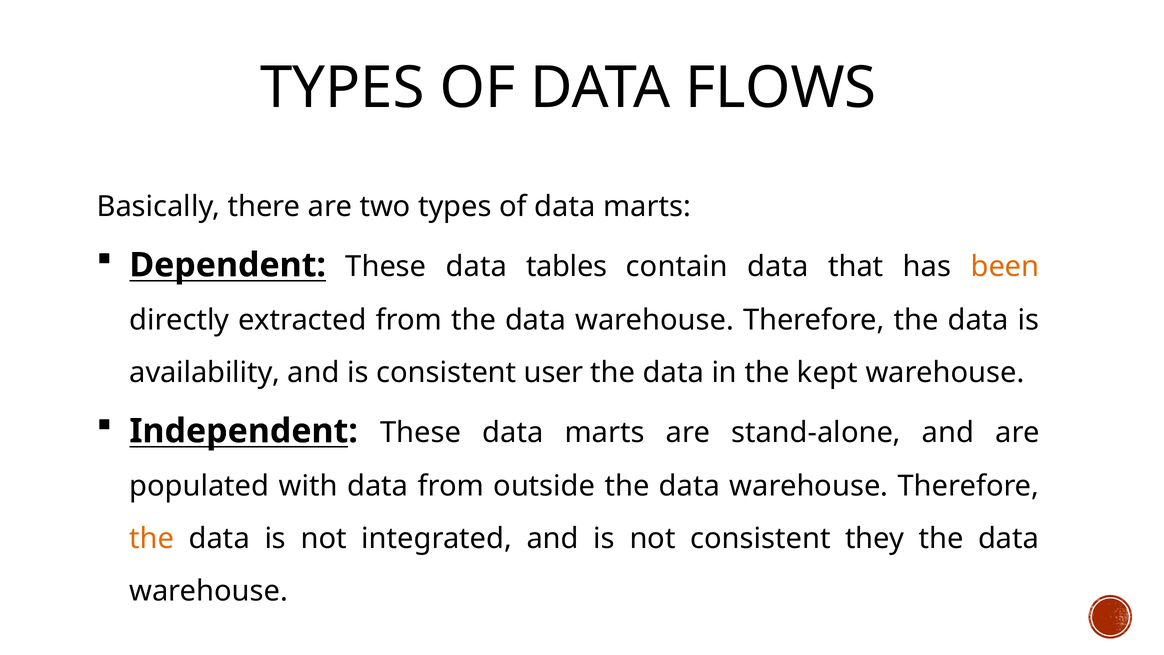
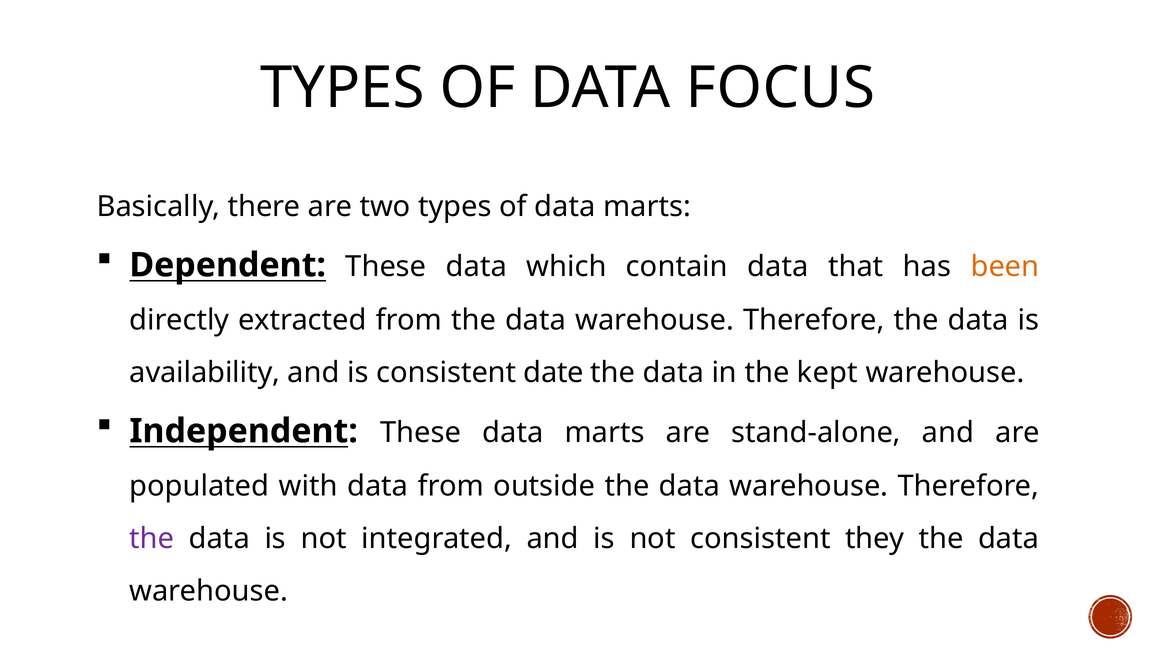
FLOWS: FLOWS -> FOCUS
tables: tables -> which
user: user -> date
the at (152, 538) colour: orange -> purple
